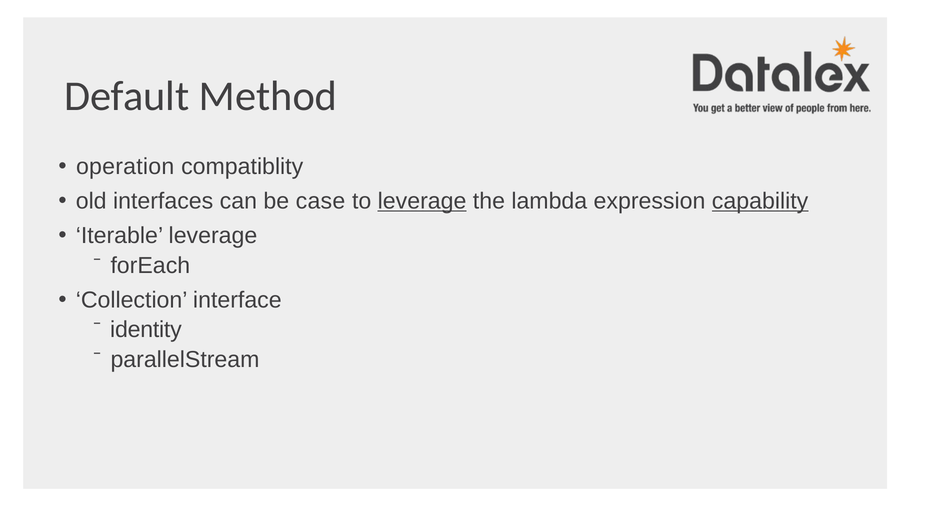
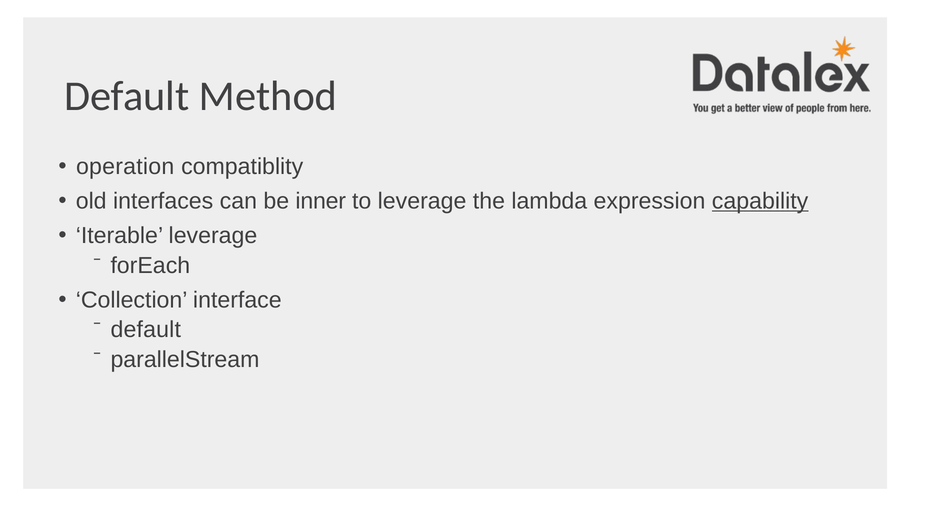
case: case -> inner
leverage at (422, 201) underline: present -> none
identity at (146, 330): identity -> default
